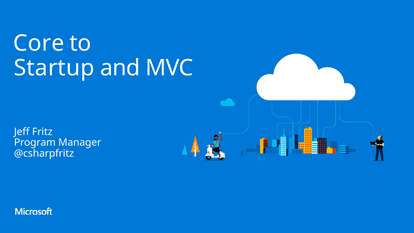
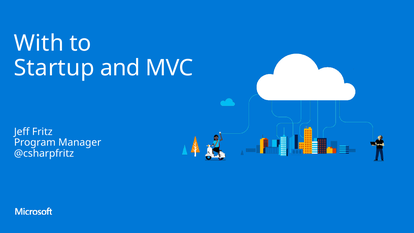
Core: Core -> With
